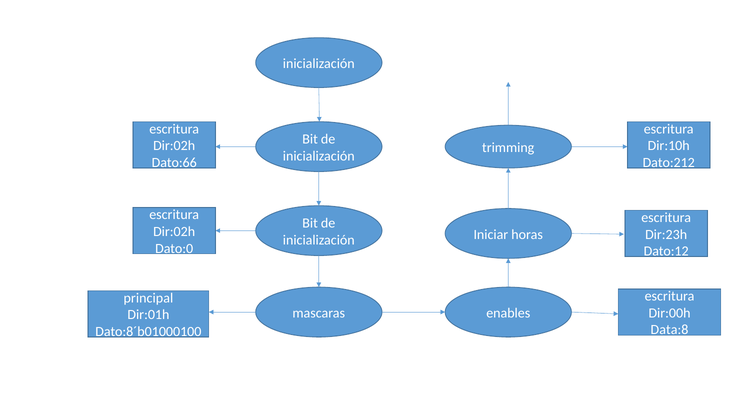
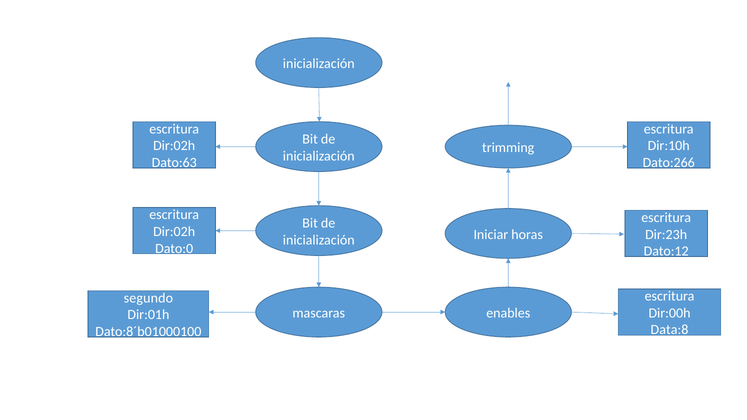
Dato:66: Dato:66 -> Dato:63
Dato:212: Dato:212 -> Dato:266
principal: principal -> segundo
